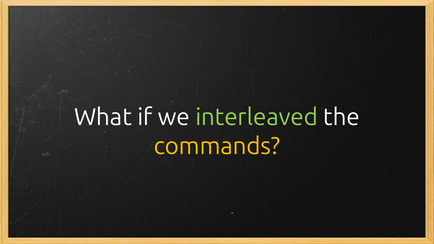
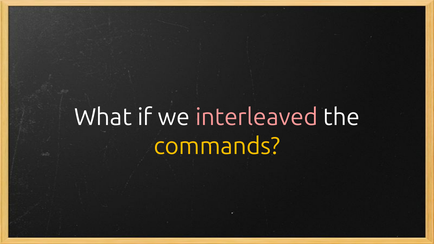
interleaved colour: light green -> pink
